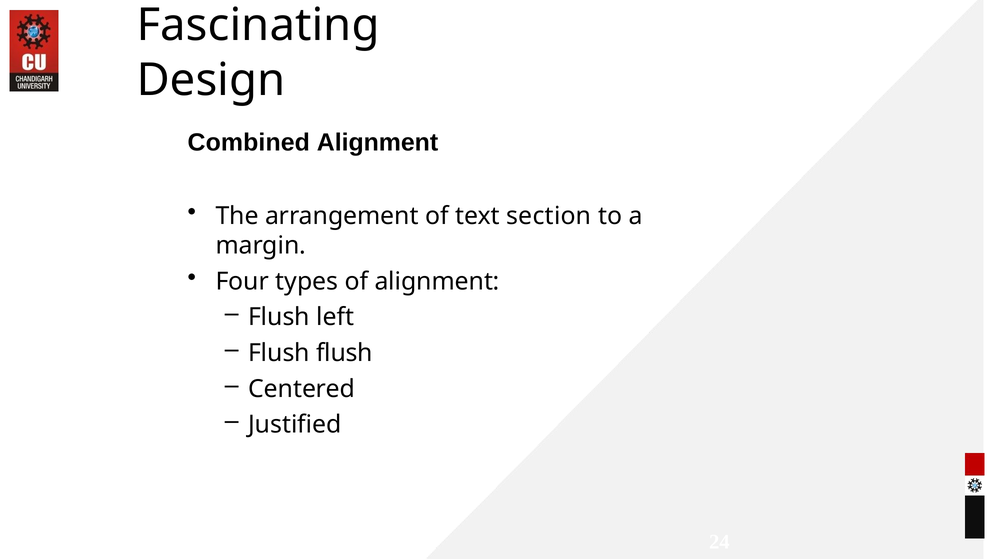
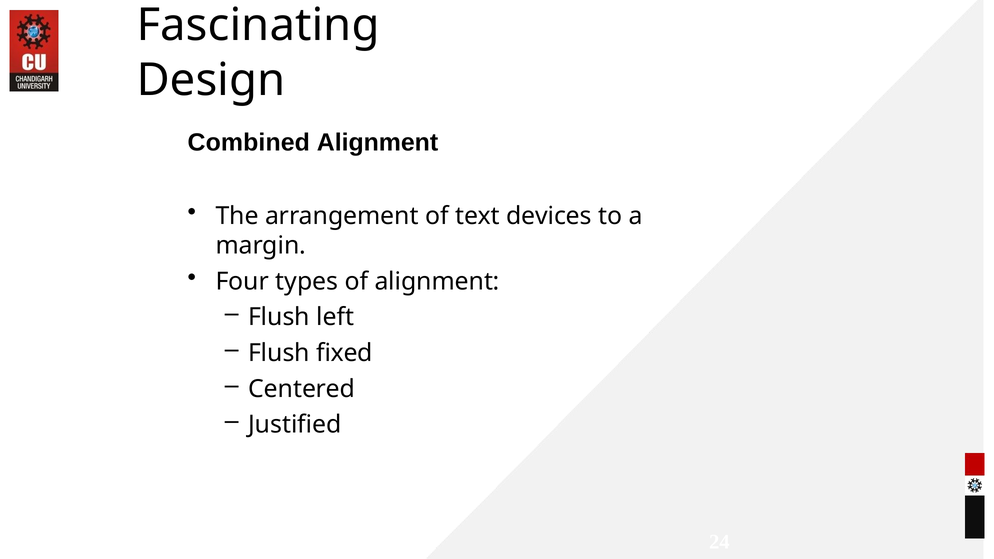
section: section -> devices
Flush flush: flush -> fixed
